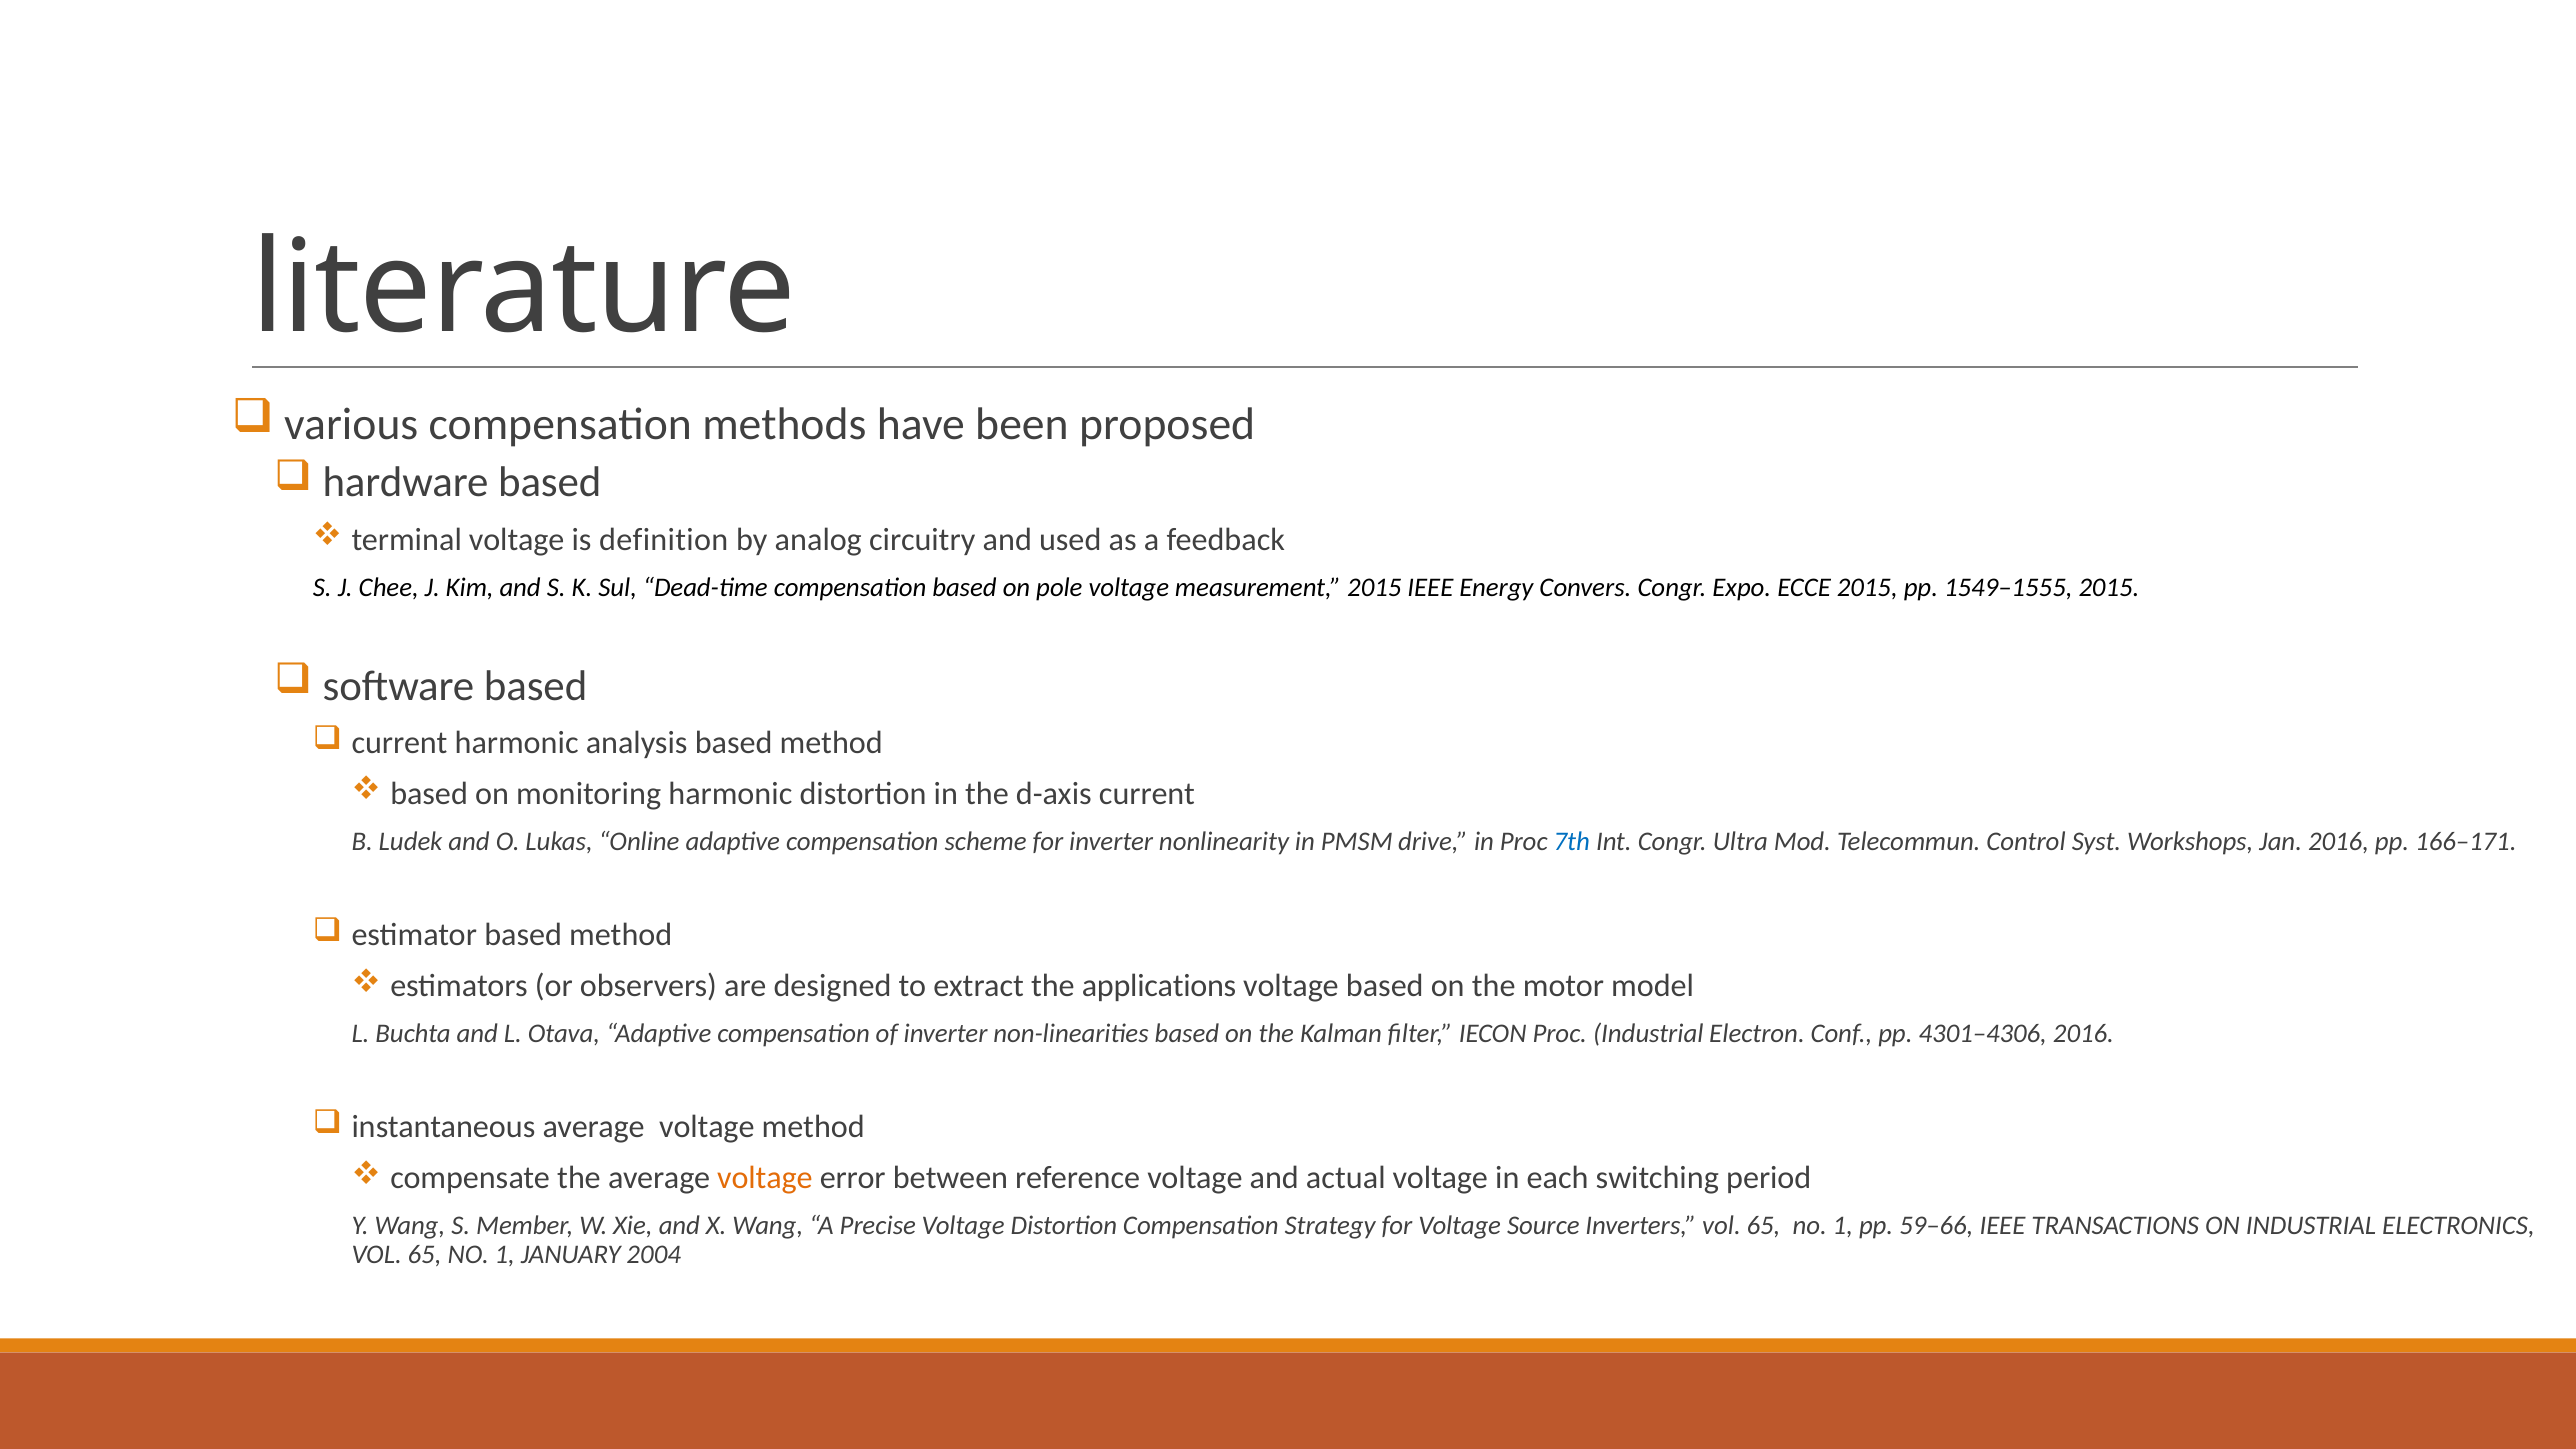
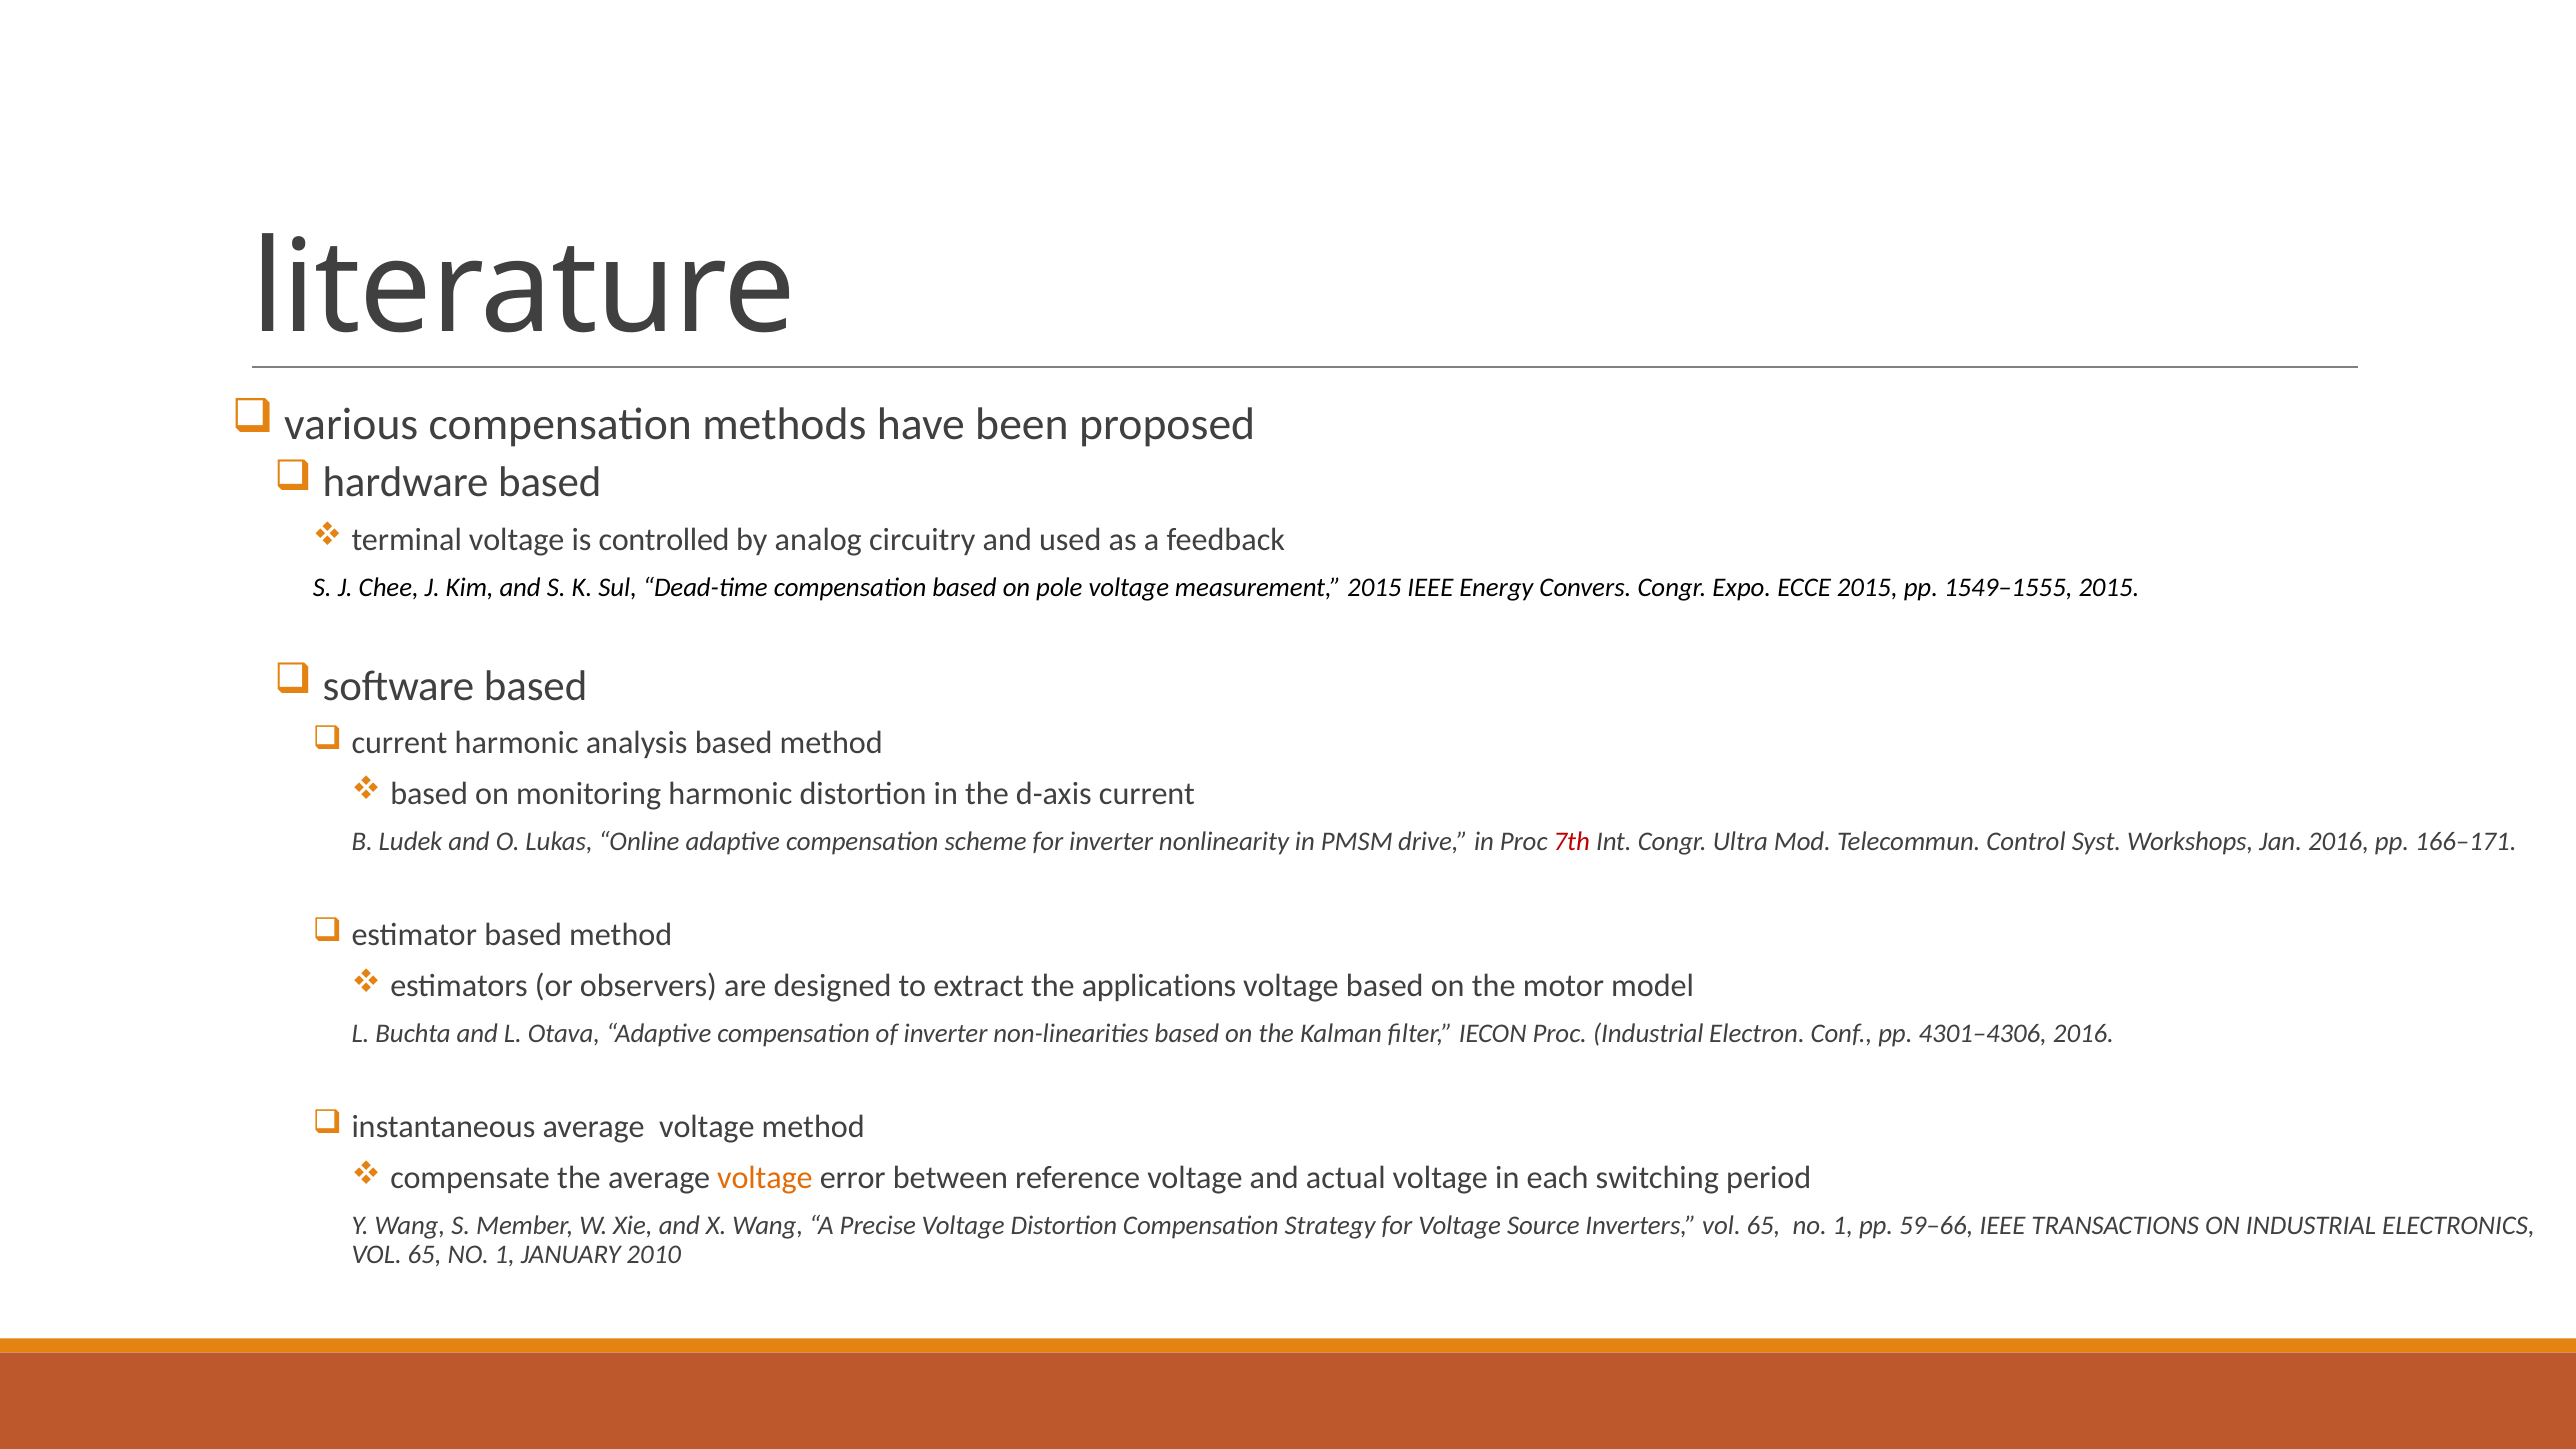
definition: definition -> controlled
7th colour: blue -> red
2004: 2004 -> 2010
